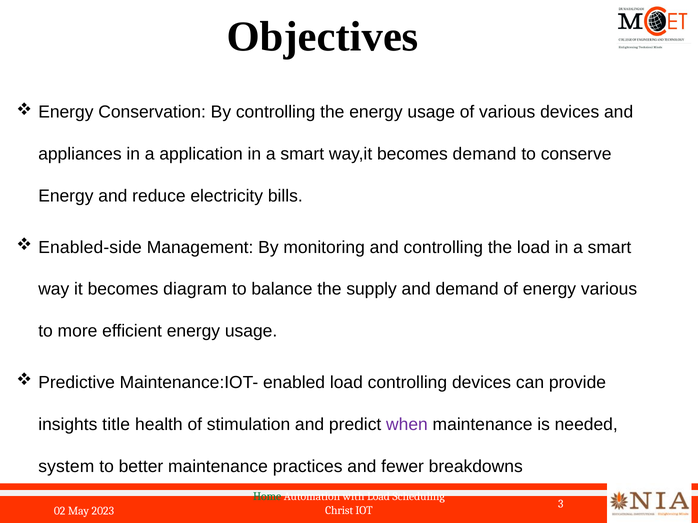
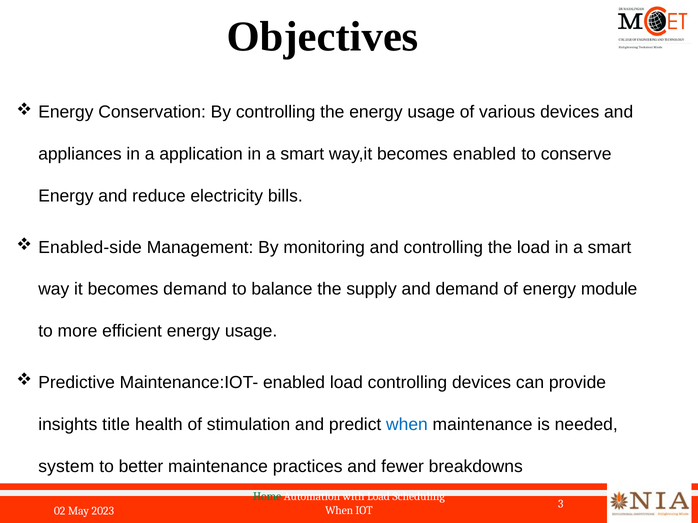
becomes demand: demand -> enabled
becomes diagram: diagram -> demand
energy various: various -> module
when at (407, 425) colour: purple -> blue
Christ at (339, 511): Christ -> When
